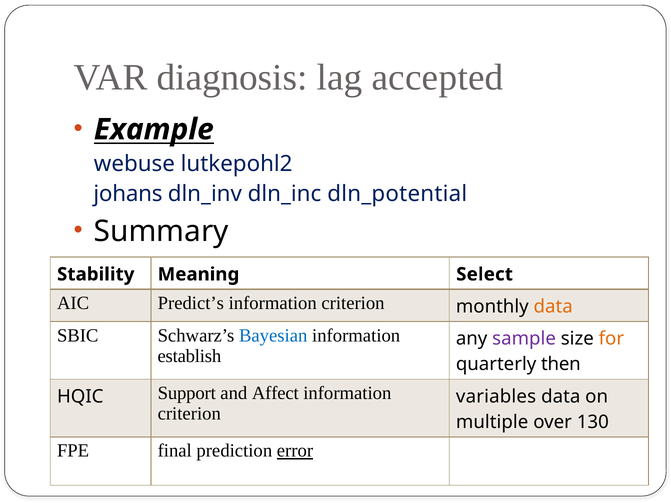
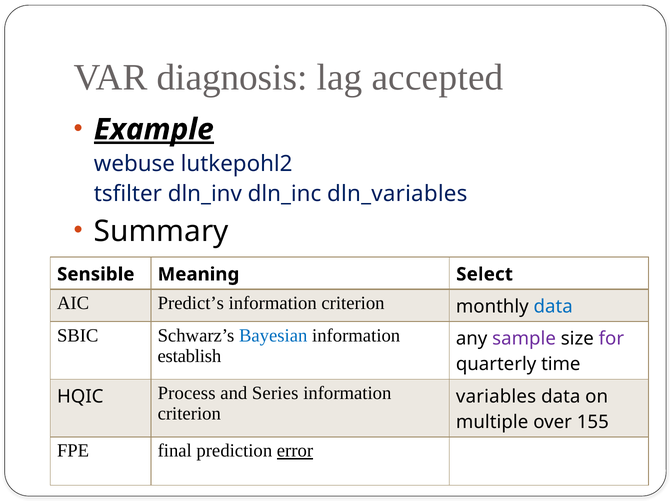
Example underline: none -> present
johans: johans -> tsfilter
dln_potential: dln_potential -> dln_variables
Stability: Stability -> Sensible
data at (553, 307) colour: orange -> blue
for colour: orange -> purple
then: then -> time
Support: Support -> Process
Affect: Affect -> Series
130: 130 -> 155
